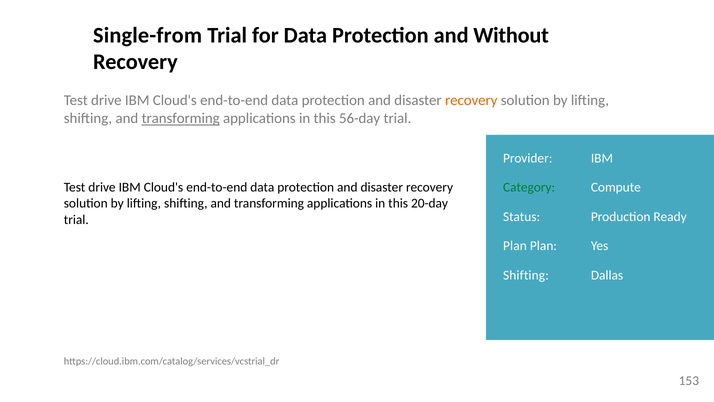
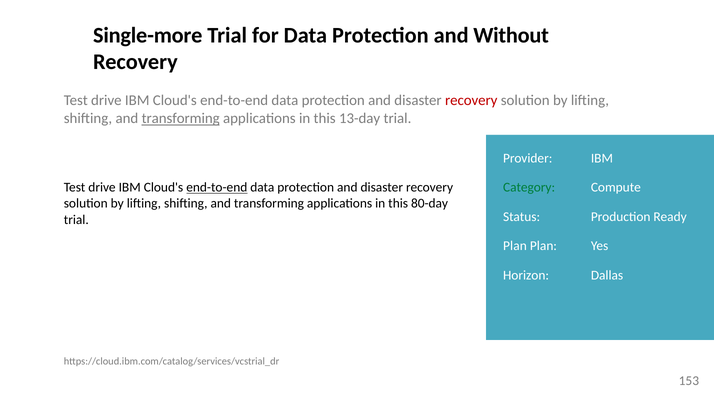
Single-from: Single-from -> Single-more
recovery at (471, 100) colour: orange -> red
56-day: 56-day -> 13-day
end-to-end at (217, 187) underline: none -> present
20-day: 20-day -> 80-day
Shifting at (526, 275): Shifting -> Horizon
